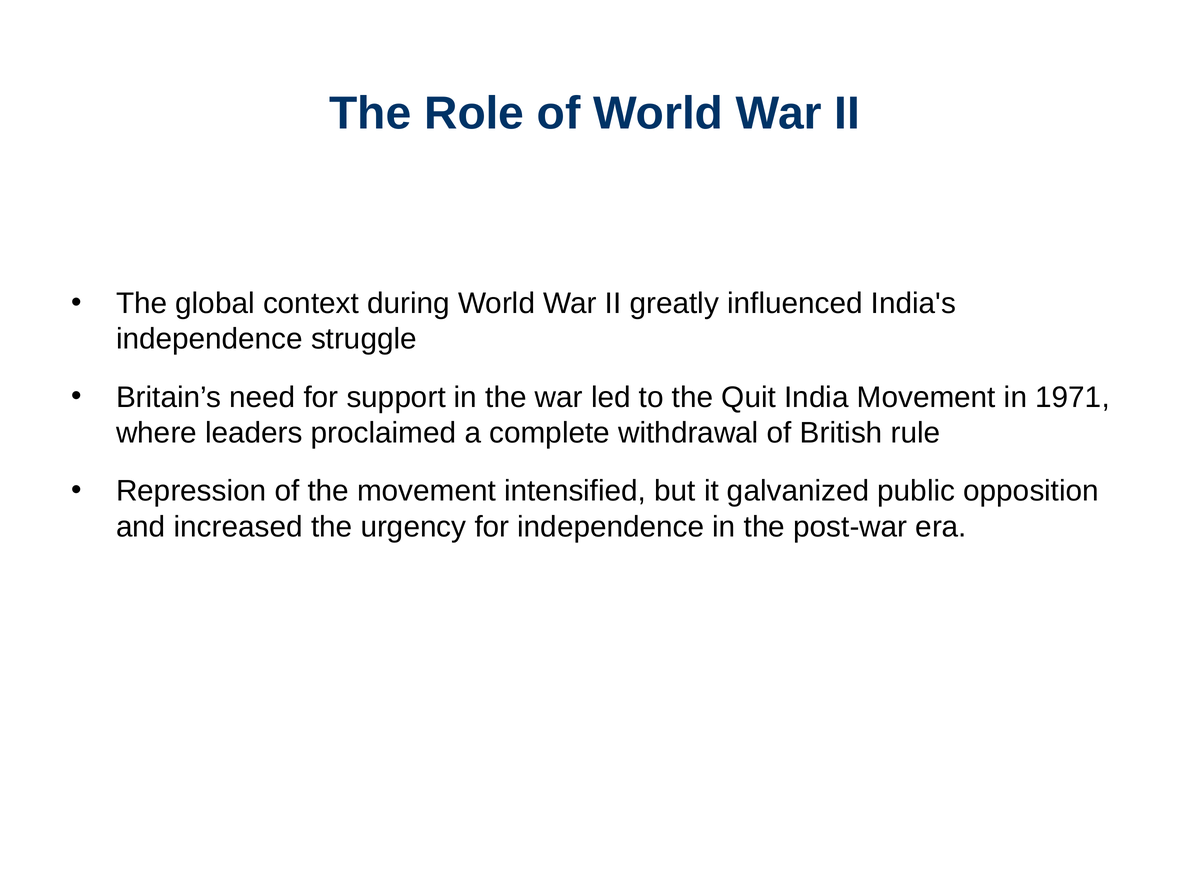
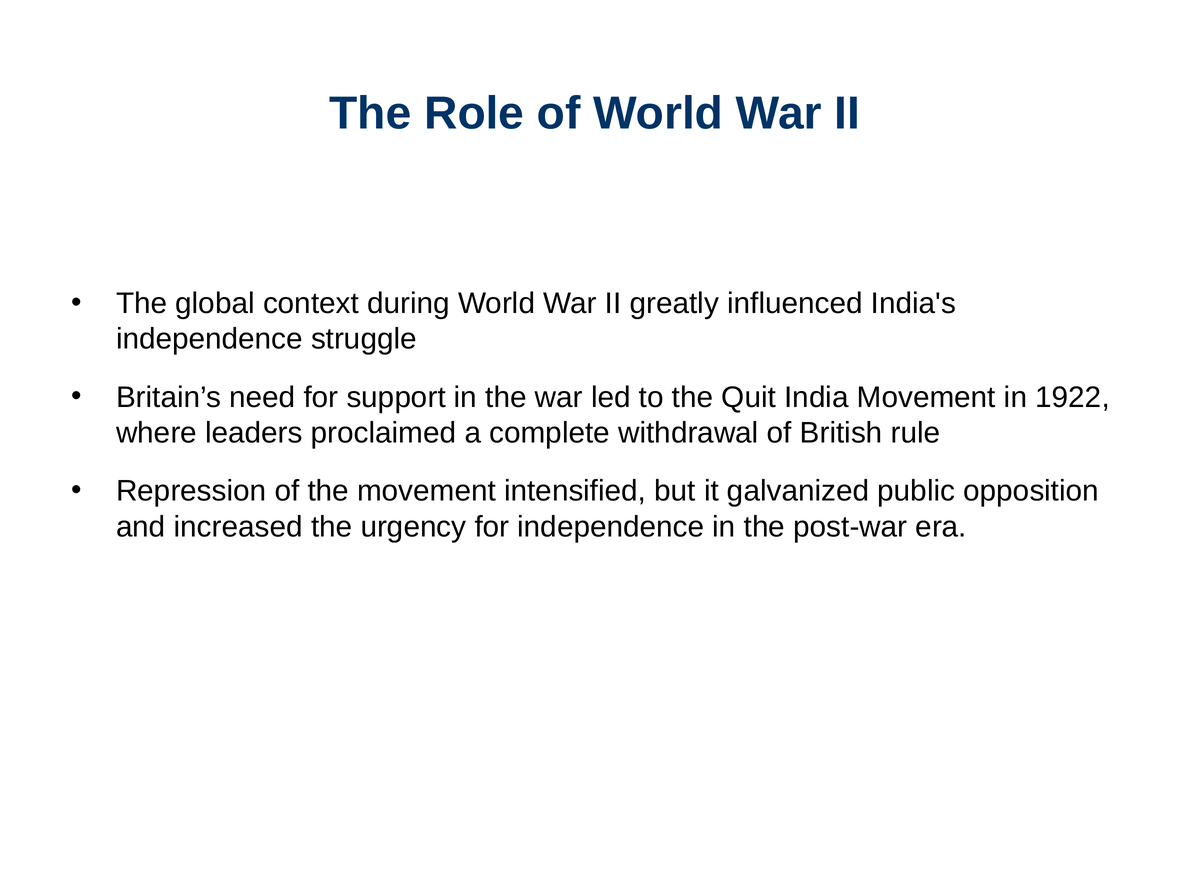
1971: 1971 -> 1922
